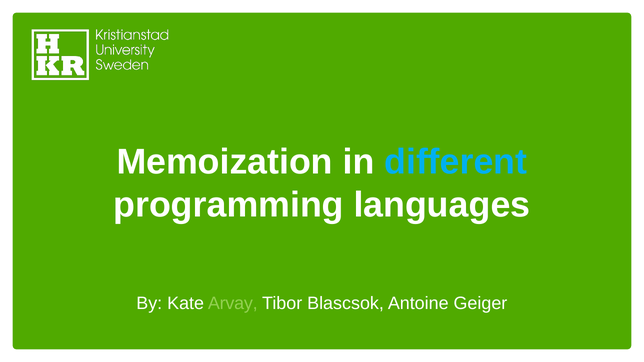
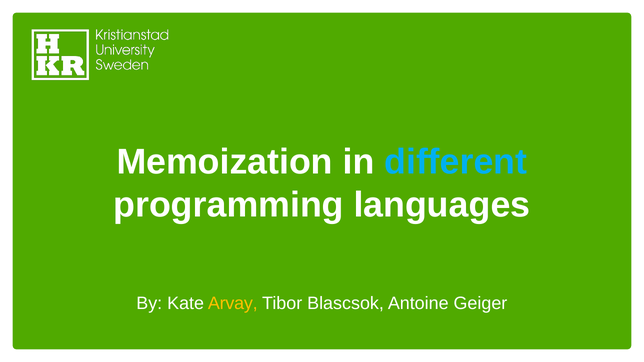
Arvay colour: light green -> yellow
